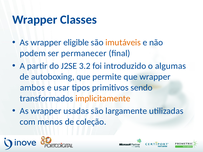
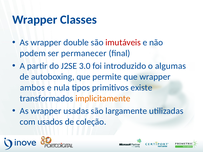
eligible: eligible -> double
imutáveis colour: orange -> red
3.2: 3.2 -> 3.0
usar: usar -> nula
sendo: sendo -> existe
menos: menos -> usados
